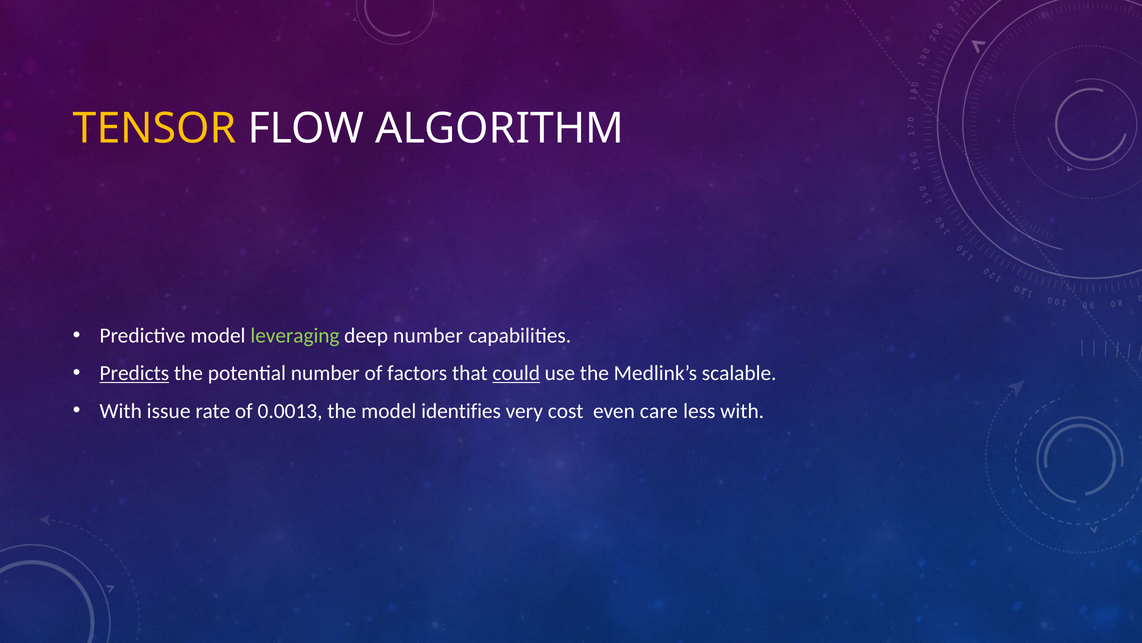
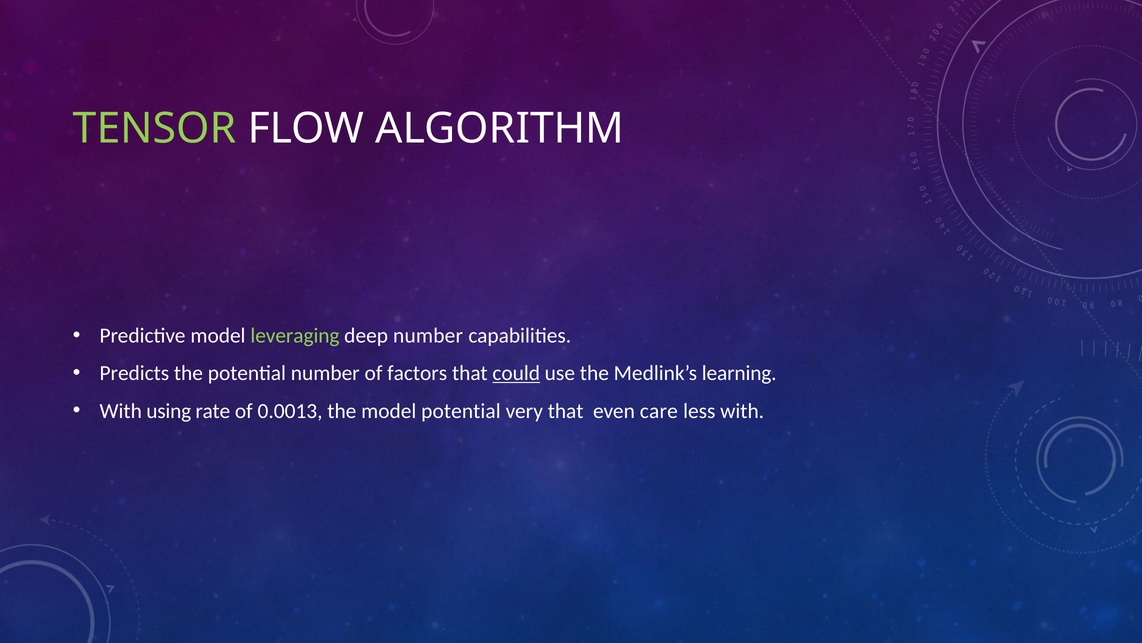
TENSOR colour: yellow -> light green
Predicts underline: present -> none
scalable: scalable -> learning
issue: issue -> using
model identifies: identifies -> potential
very cost: cost -> that
